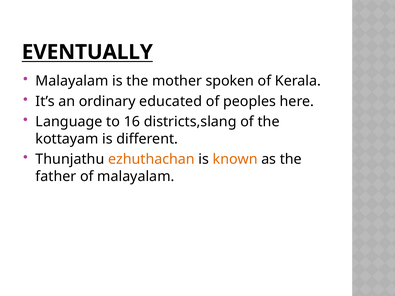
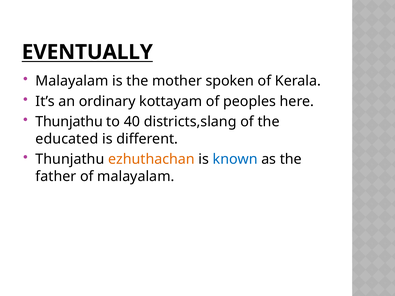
educated: educated -> kottayam
Language at (69, 122): Language -> Thunjathu
16: 16 -> 40
kottayam: kottayam -> educated
known colour: orange -> blue
